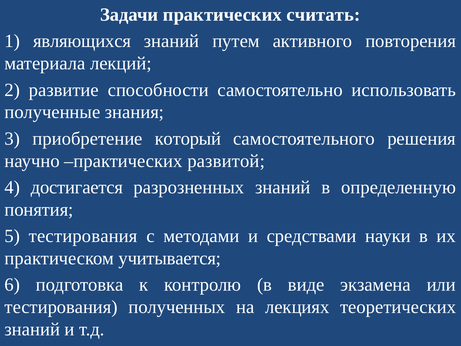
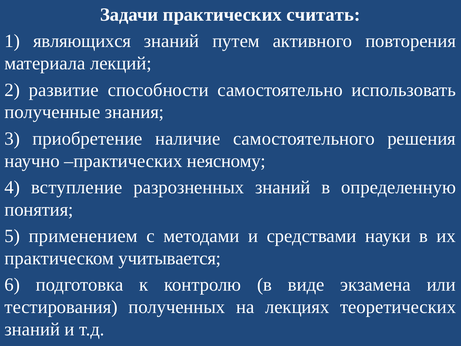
который: который -> наличие
развитой: развитой -> неясному
достигается: достигается -> вступление
5 тестирования: тестирования -> применением
